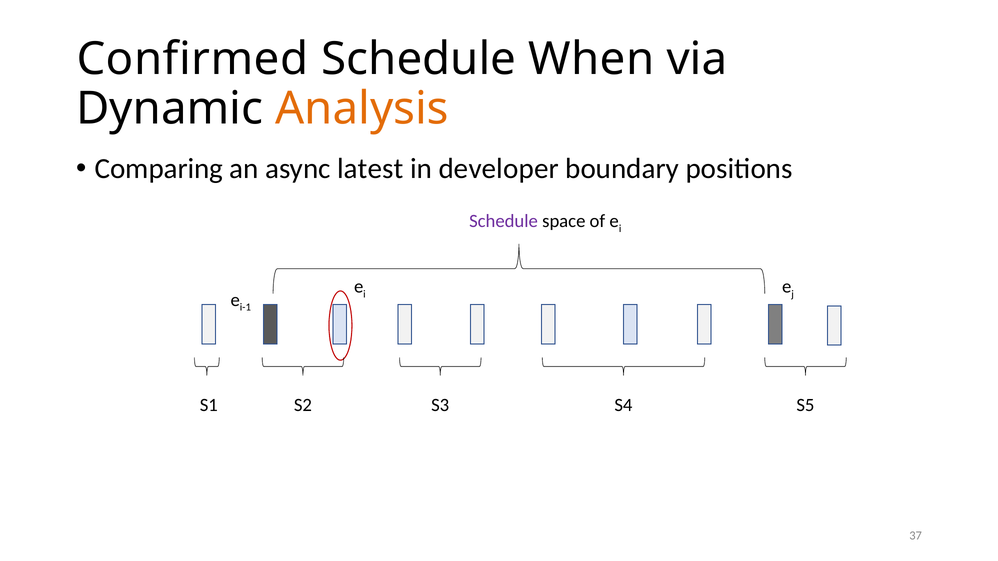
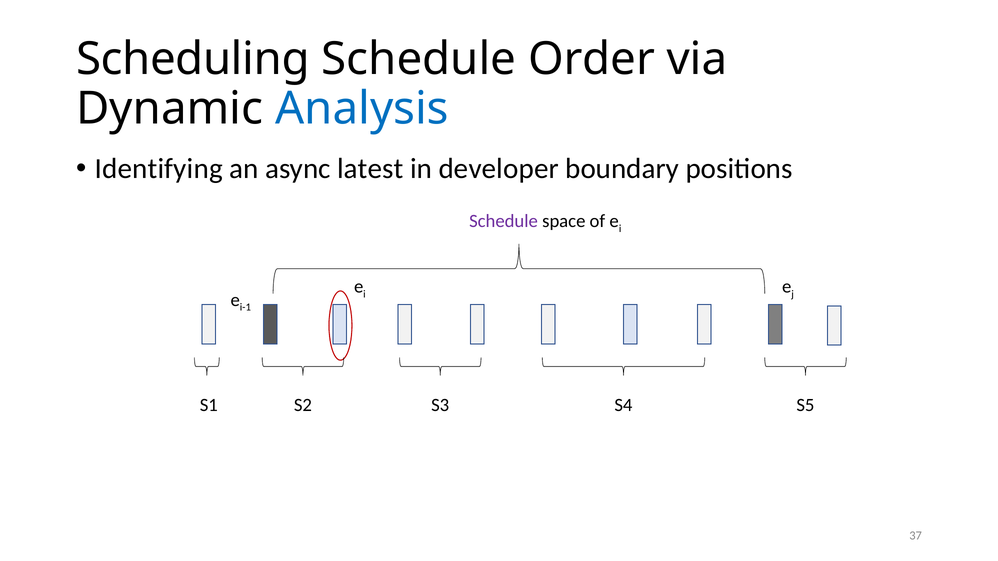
Confirmed: Confirmed -> Scheduling
When: When -> Order
Analysis colour: orange -> blue
Comparing: Comparing -> Identifying
